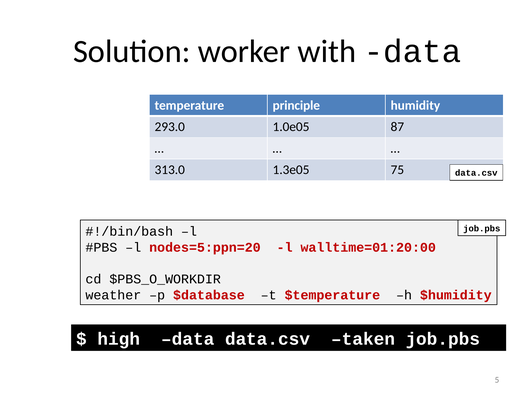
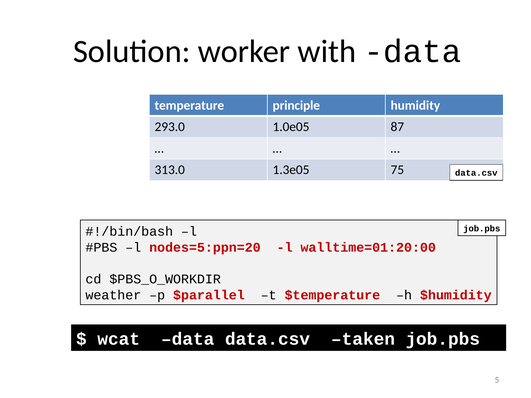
$database: $database -> $parallel
high: high -> wcat
